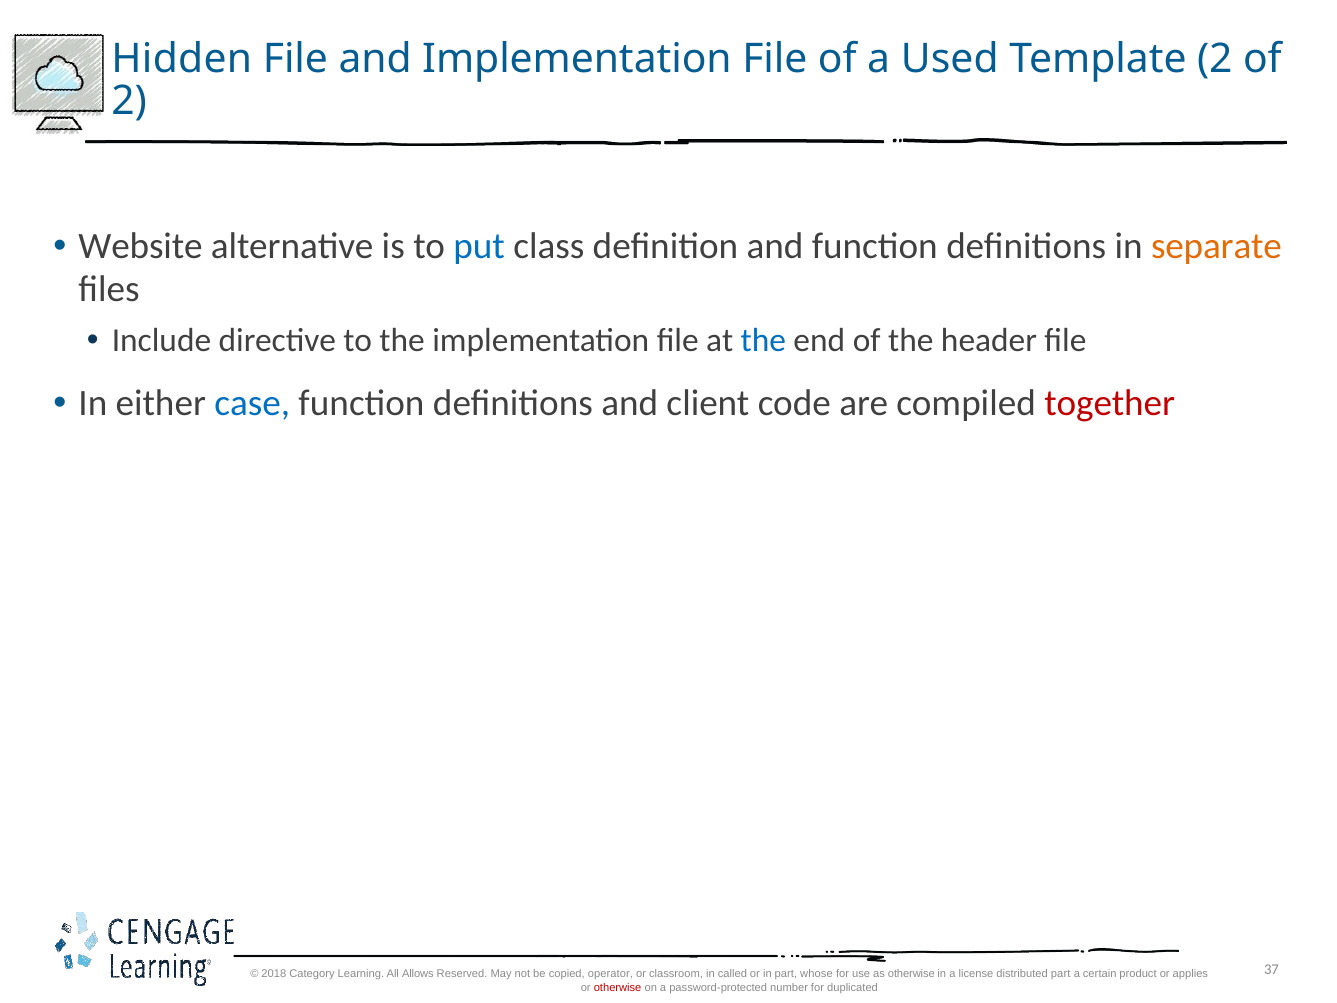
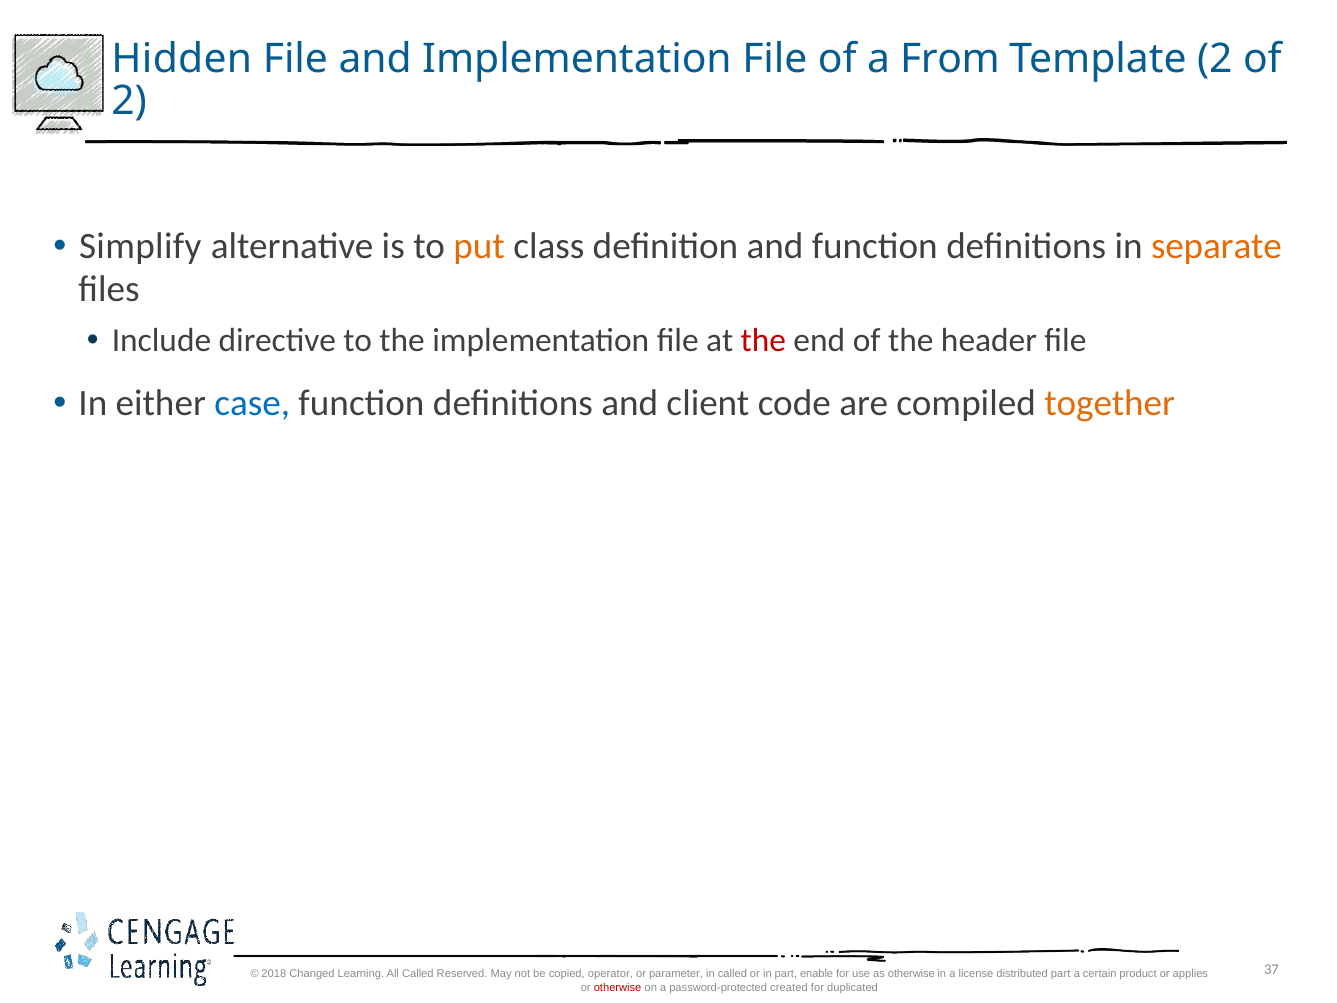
Used: Used -> From
Website: Website -> Simplify
put colour: blue -> orange
the at (763, 340) colour: blue -> red
together colour: red -> orange
Category: Category -> Changed
All Allows: Allows -> Called
classroom: classroom -> parameter
whose: whose -> enable
number: number -> created
